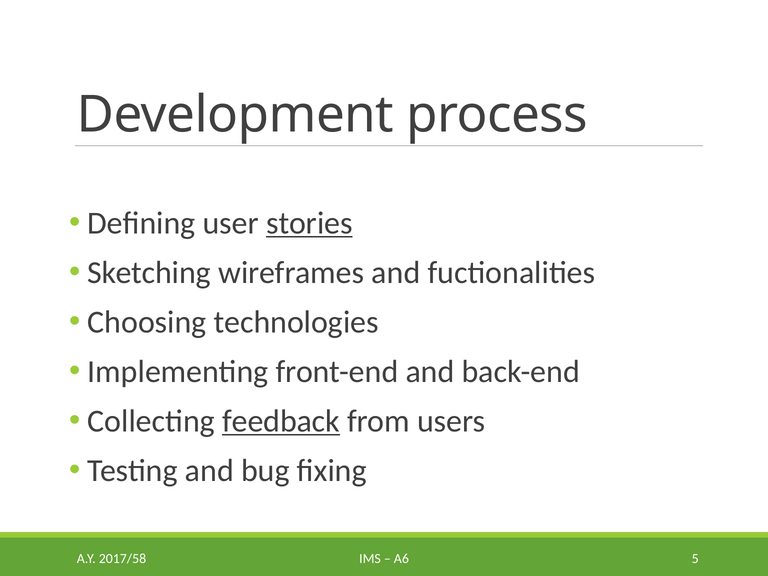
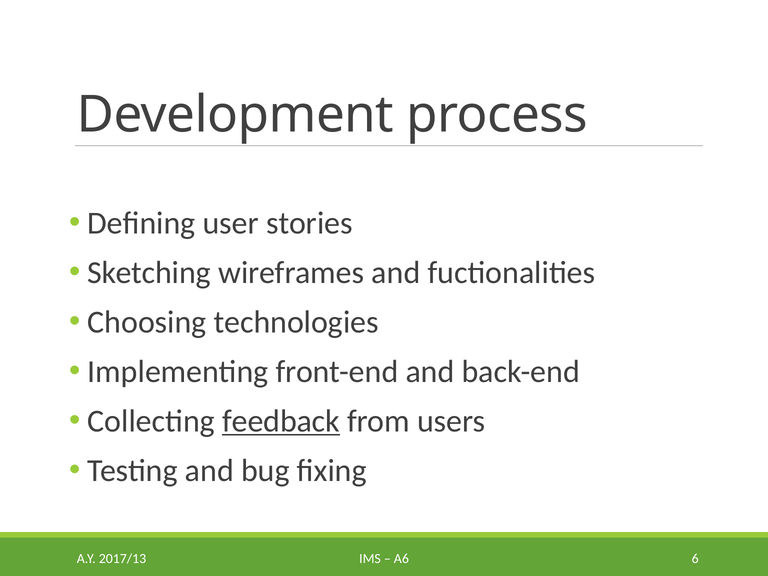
stories underline: present -> none
5: 5 -> 6
2017/58: 2017/58 -> 2017/13
